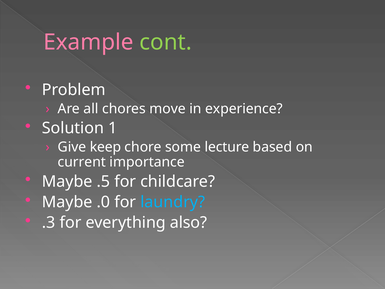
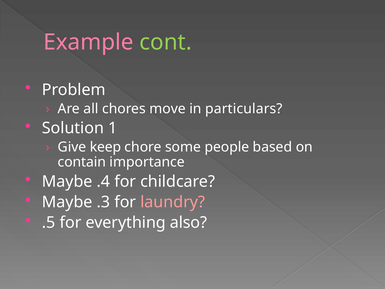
experience: experience -> particulars
lecture: lecture -> people
current: current -> contain
.5: .5 -> .4
.0: .0 -> .3
laundry colour: light blue -> pink
.3: .3 -> .5
